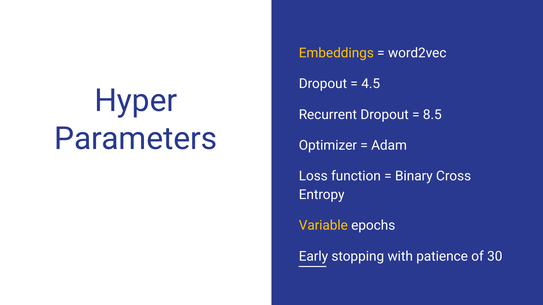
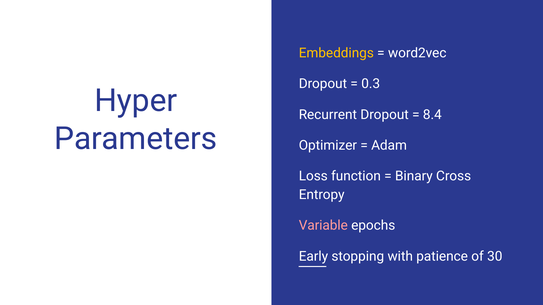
4.5: 4.5 -> 0.3
8.5: 8.5 -> 8.4
Variable colour: yellow -> pink
